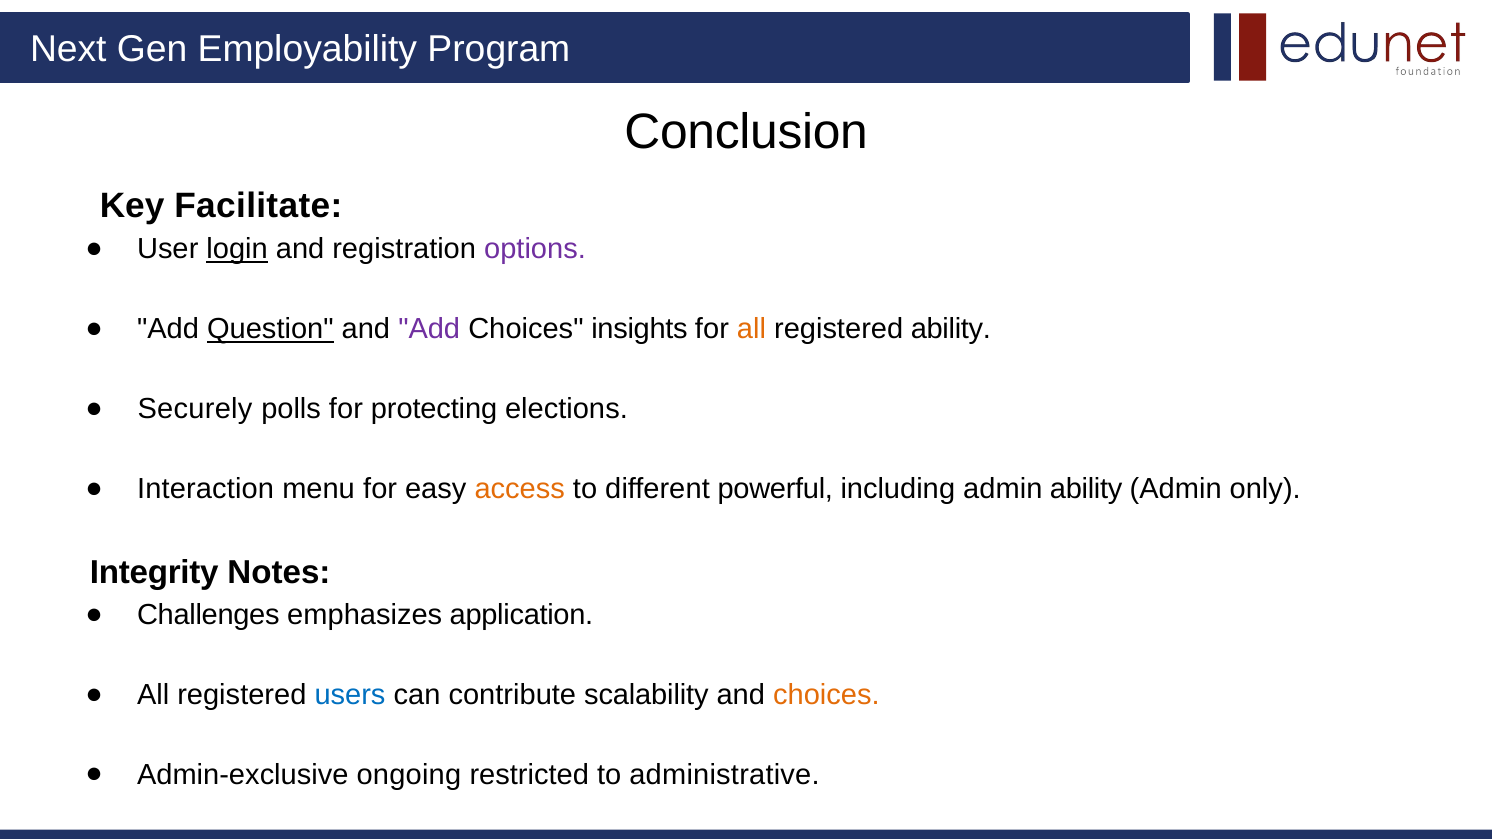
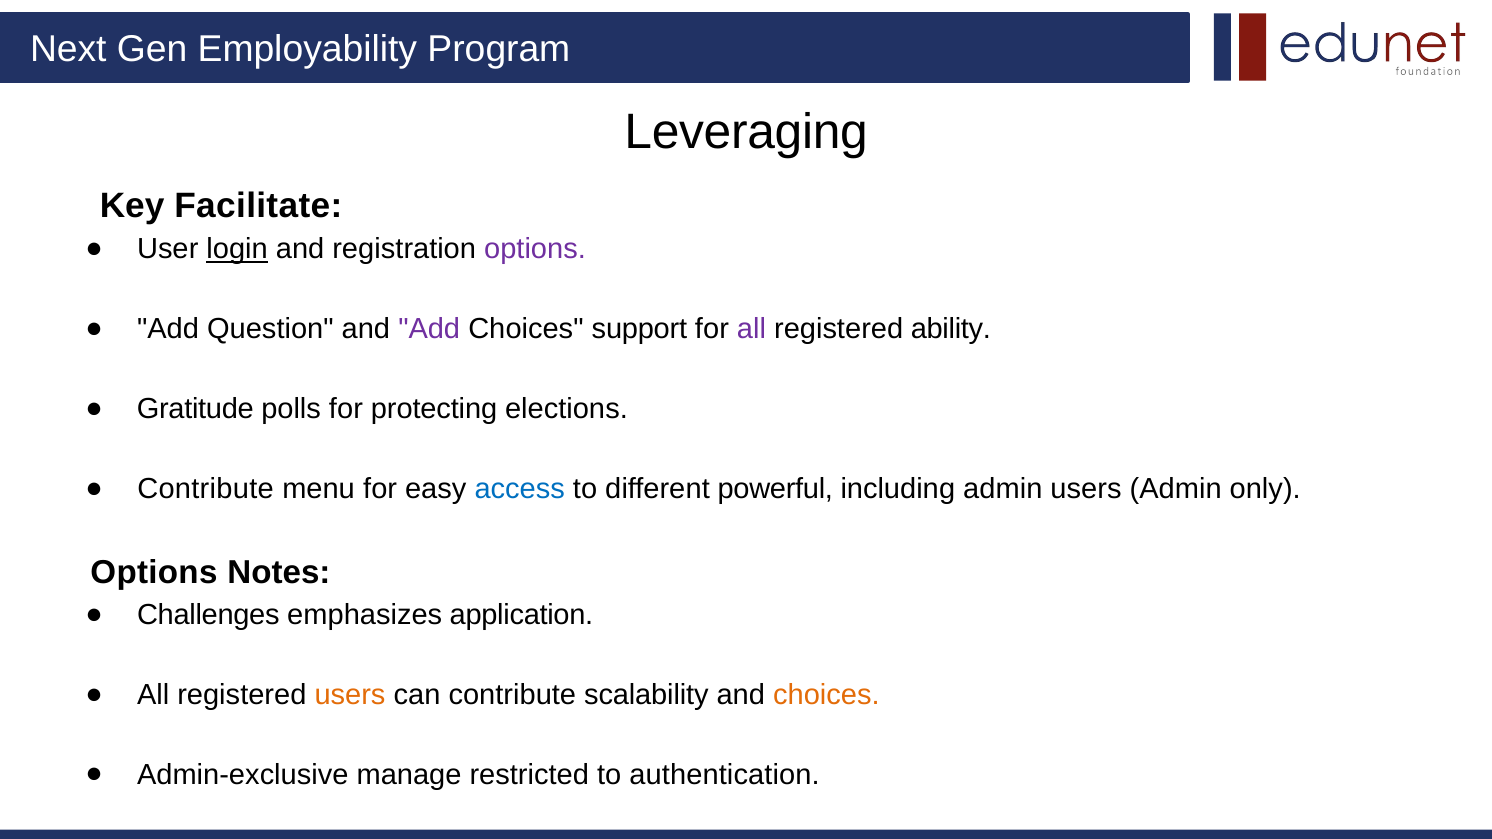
Conclusion: Conclusion -> Leveraging
Question underline: present -> none
insights: insights -> support
all at (751, 329) colour: orange -> purple
Securely: Securely -> Gratitude
Interaction at (206, 489): Interaction -> Contribute
access colour: orange -> blue
admin ability: ability -> users
Integrity at (154, 573): Integrity -> Options
users at (350, 695) colour: blue -> orange
ongoing: ongoing -> manage
administrative: administrative -> authentication
